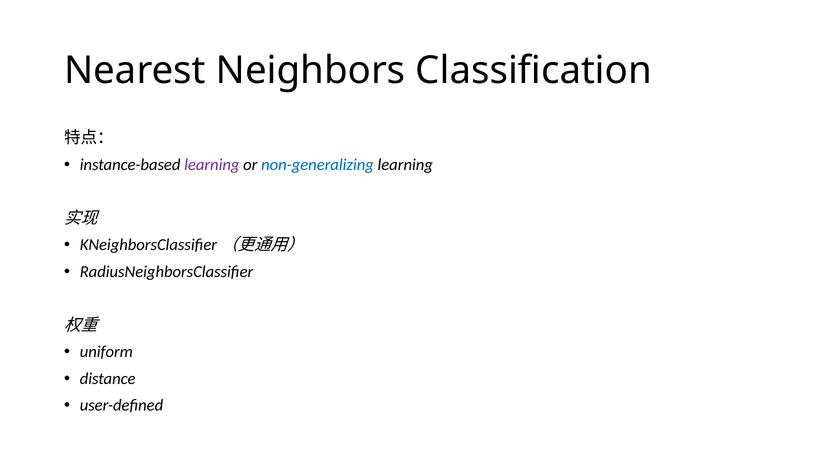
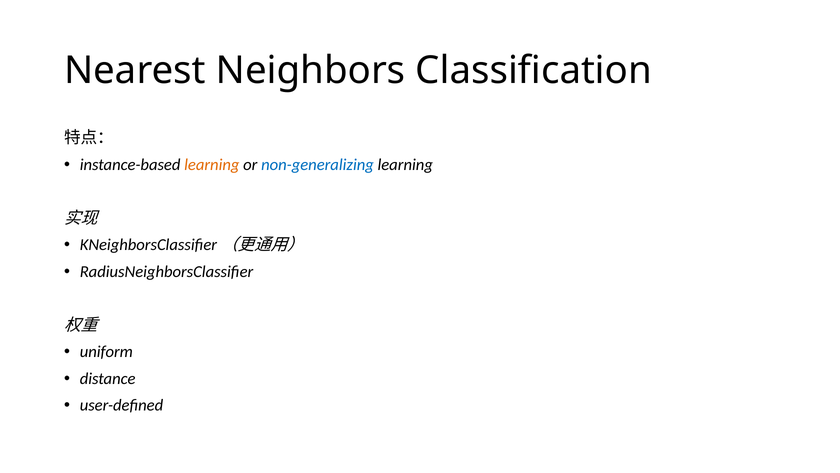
learning at (212, 165) colour: purple -> orange
